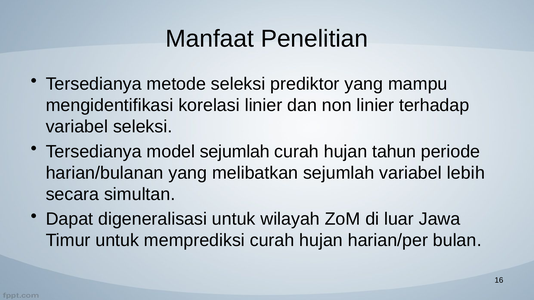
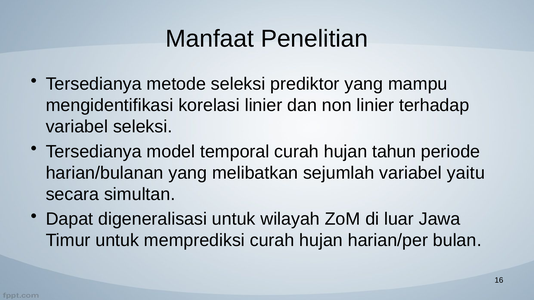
model sejumlah: sejumlah -> temporal
lebih: lebih -> yaitu
